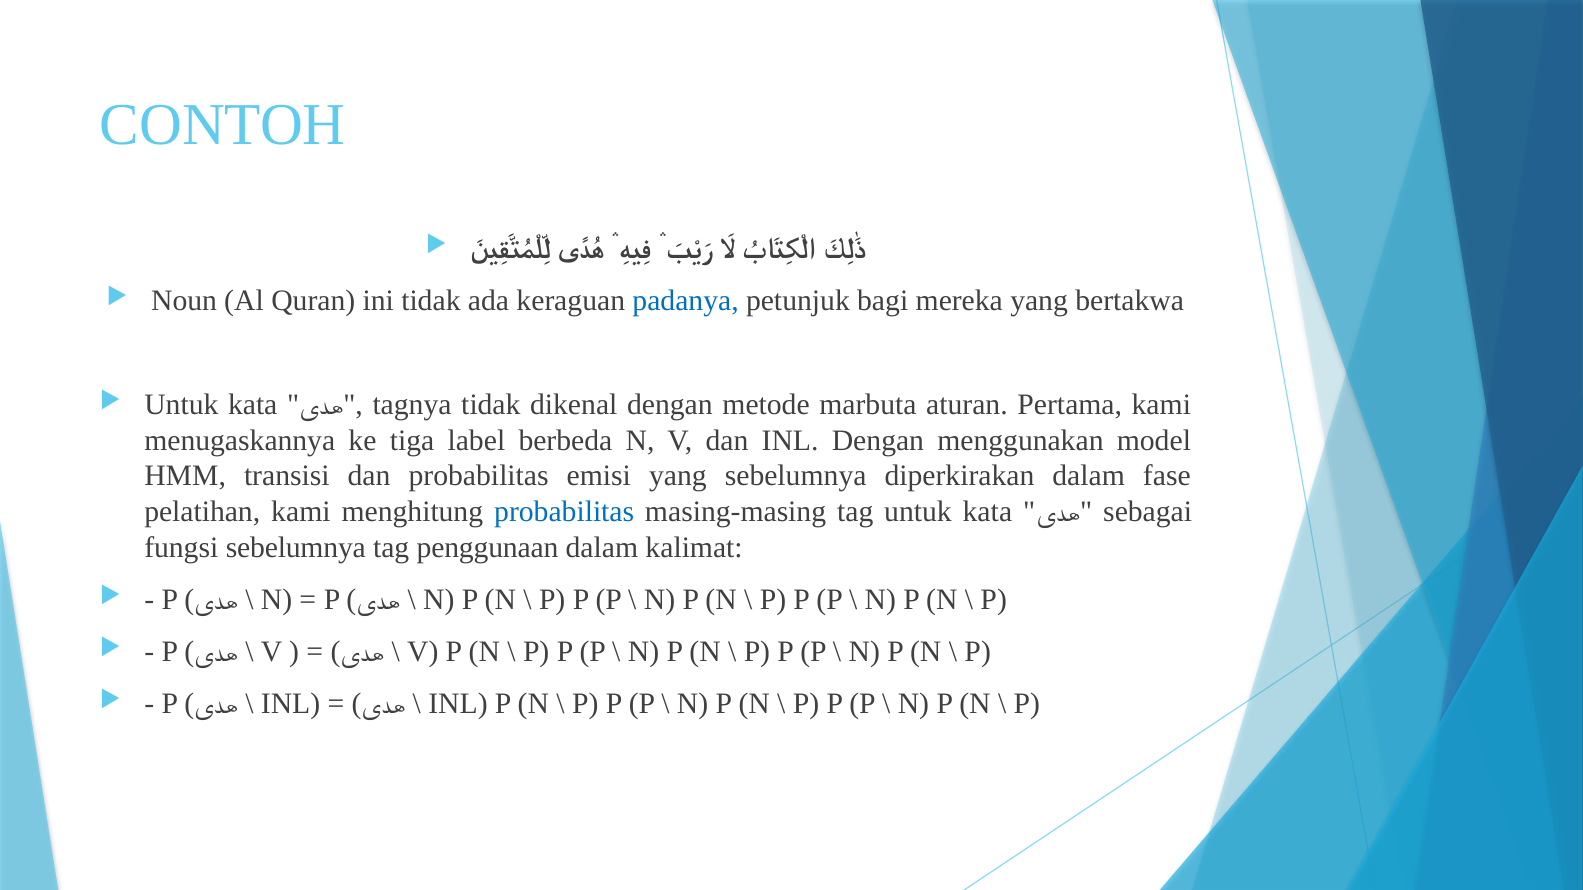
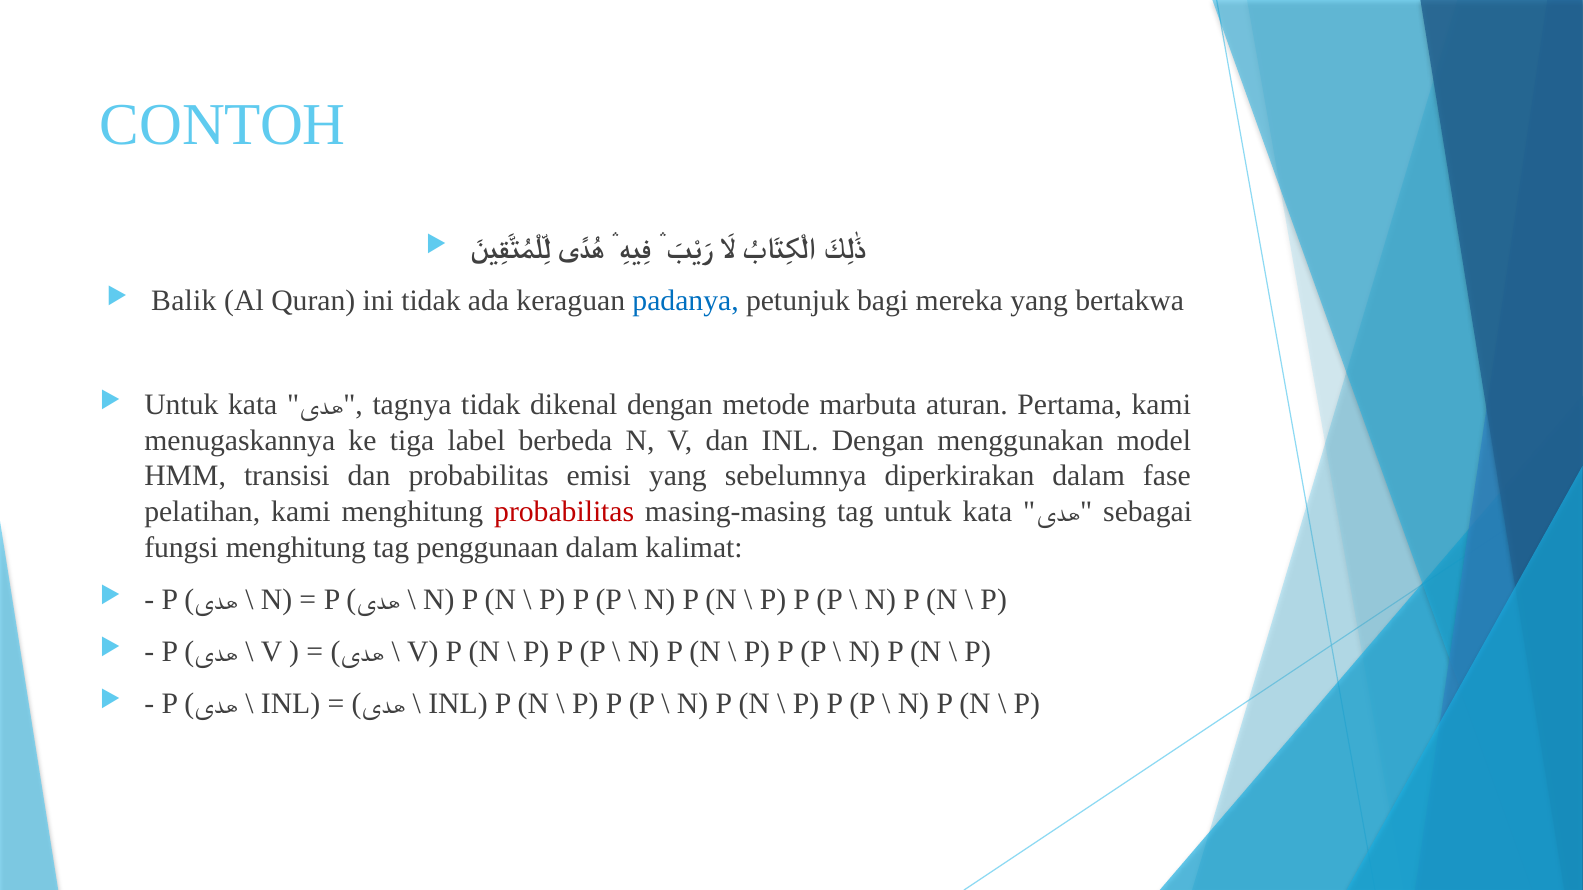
Noun: Noun -> Balik
probabilitas at (564, 512) colour: blue -> red
fungsi sebelumnya: sebelumnya -> menghitung
